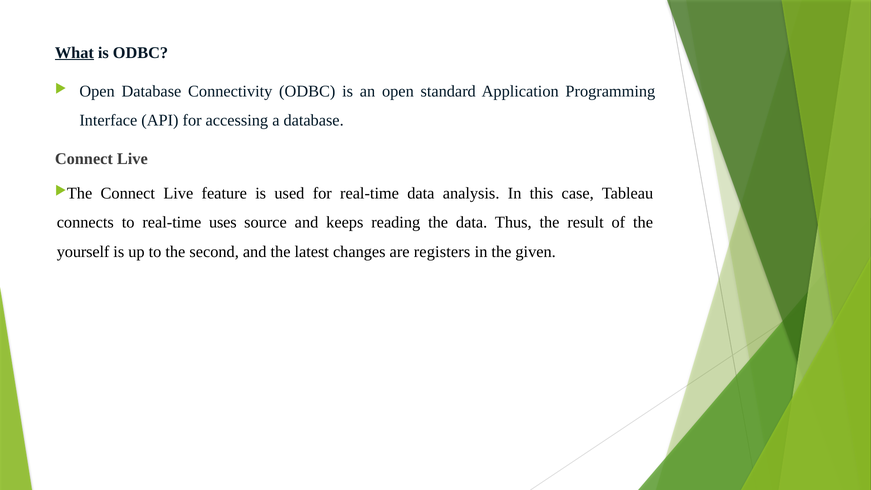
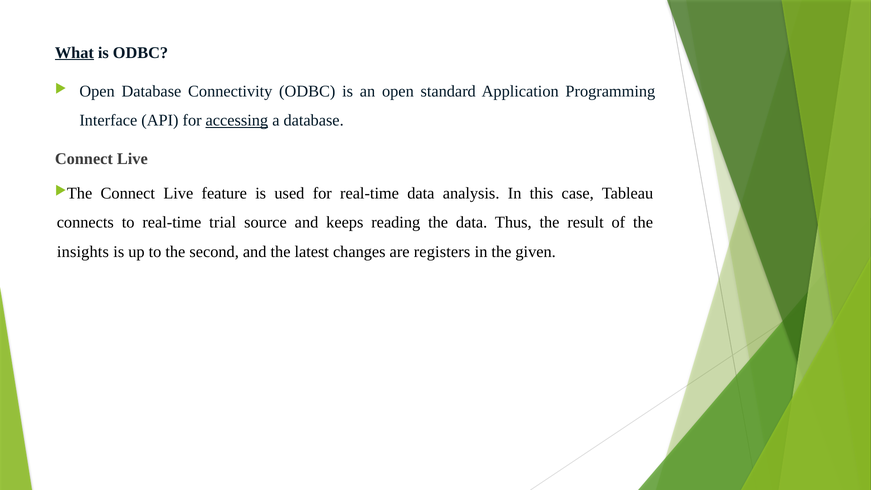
accessing underline: none -> present
uses: uses -> trial
yourself: yourself -> insights
